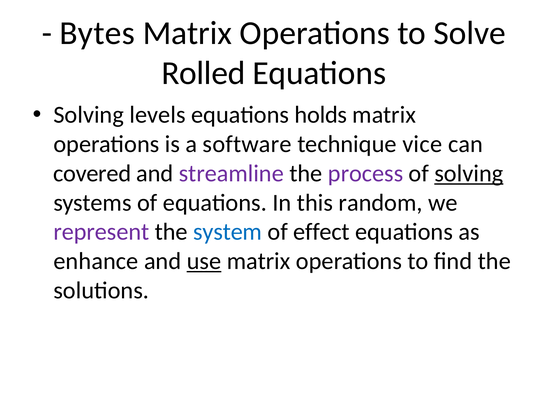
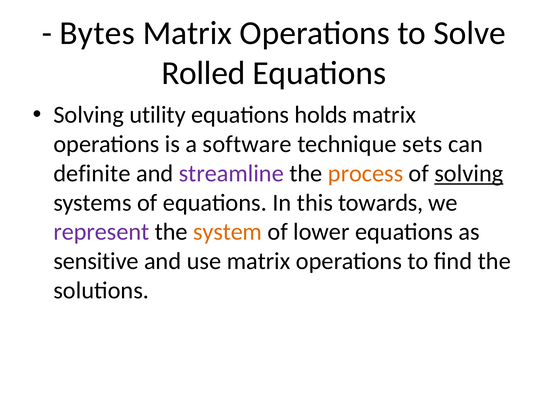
levels: levels -> utility
vice: vice -> sets
covered: covered -> definite
process colour: purple -> orange
random: random -> towards
system colour: blue -> orange
effect: effect -> lower
enhance: enhance -> sensitive
use underline: present -> none
